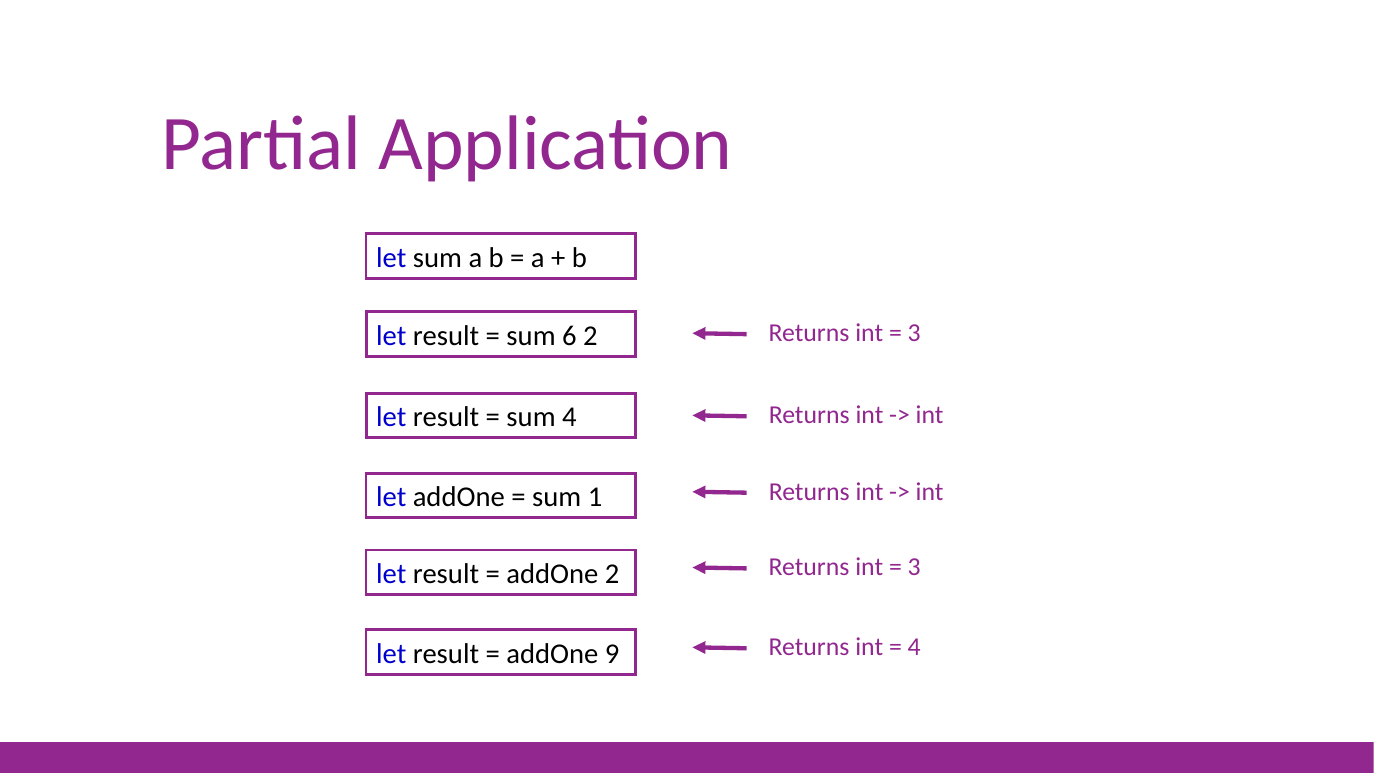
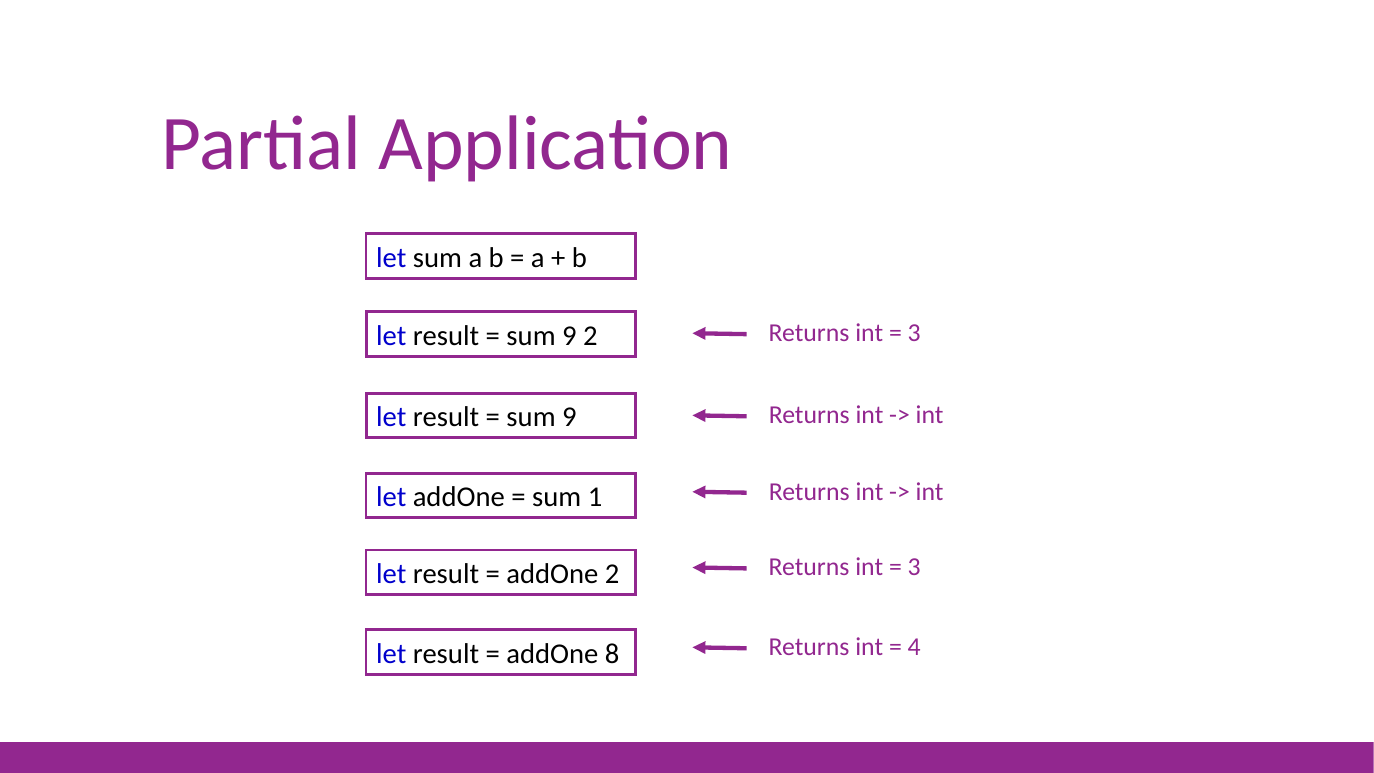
6 at (569, 336): 6 -> 9
4 at (569, 417): 4 -> 9
9: 9 -> 8
